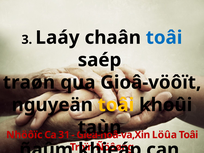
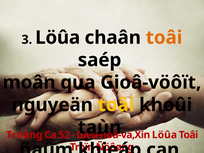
3 Laáy: Laáy -> Löûa
toâi at (164, 38) colour: blue -> orange
traøn: traøn -> moân
Nhöôïc: Nhöôïc -> Troâng
31: 31 -> 52
